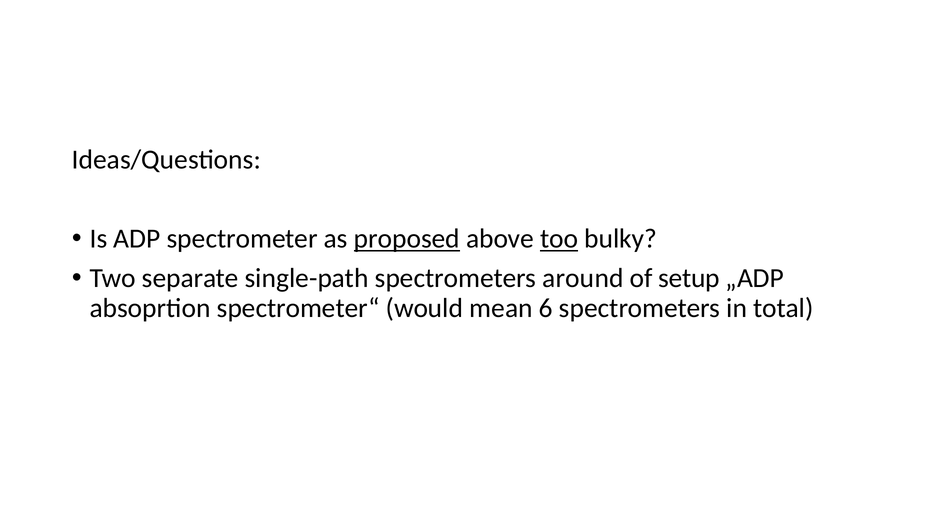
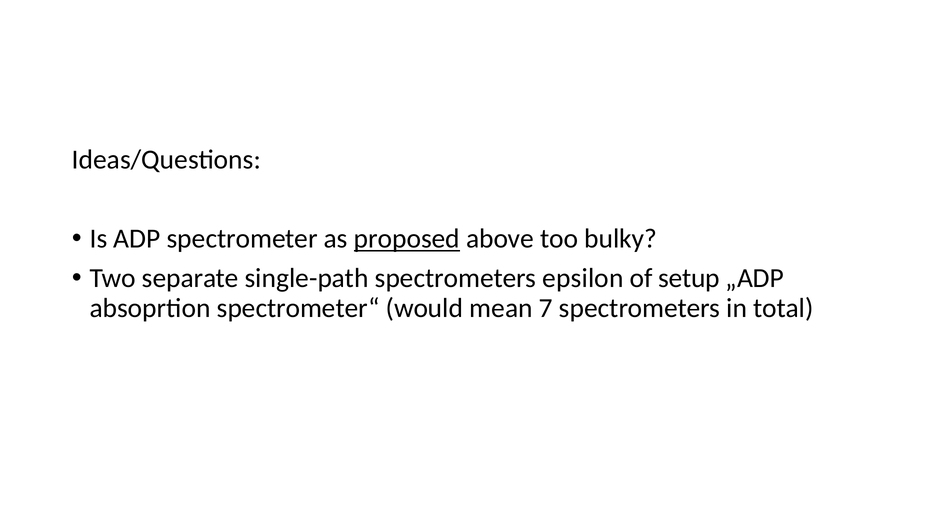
too underline: present -> none
around: around -> epsilon
6: 6 -> 7
